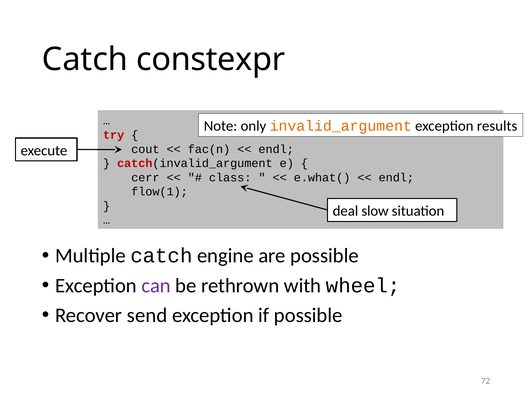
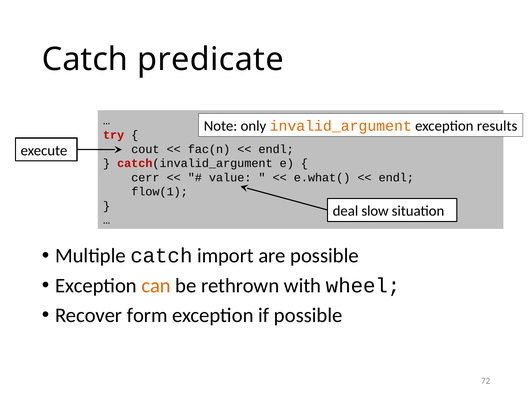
constexpr: constexpr -> predicate
class: class -> value
engine: engine -> import
can colour: purple -> orange
send: send -> form
